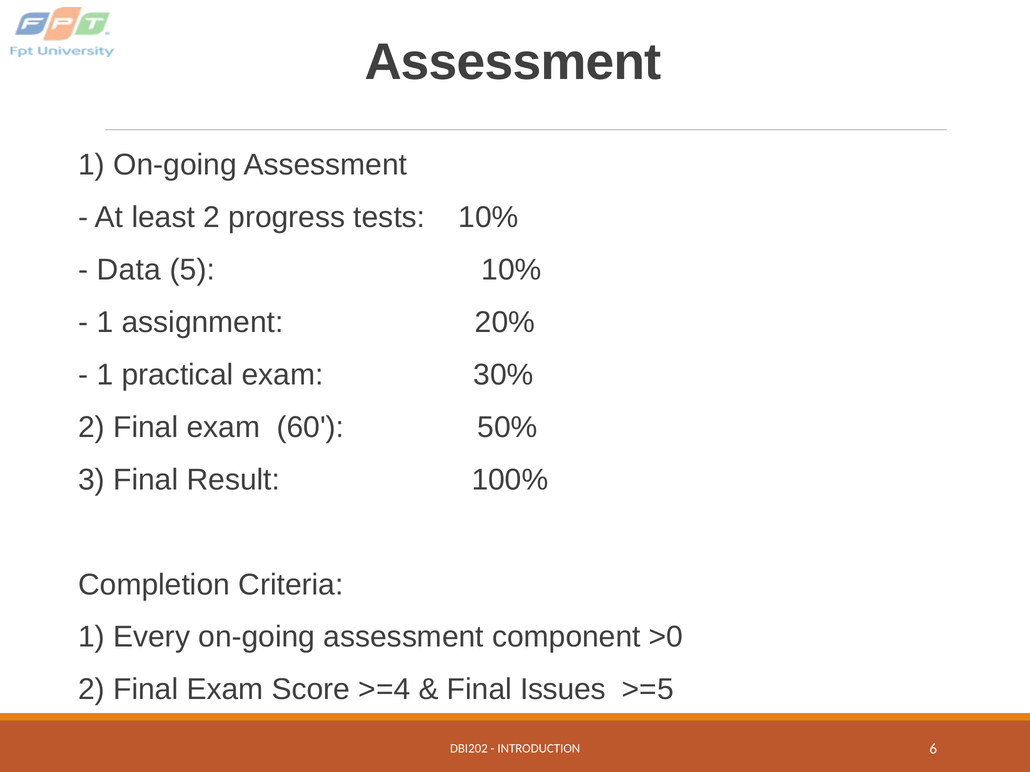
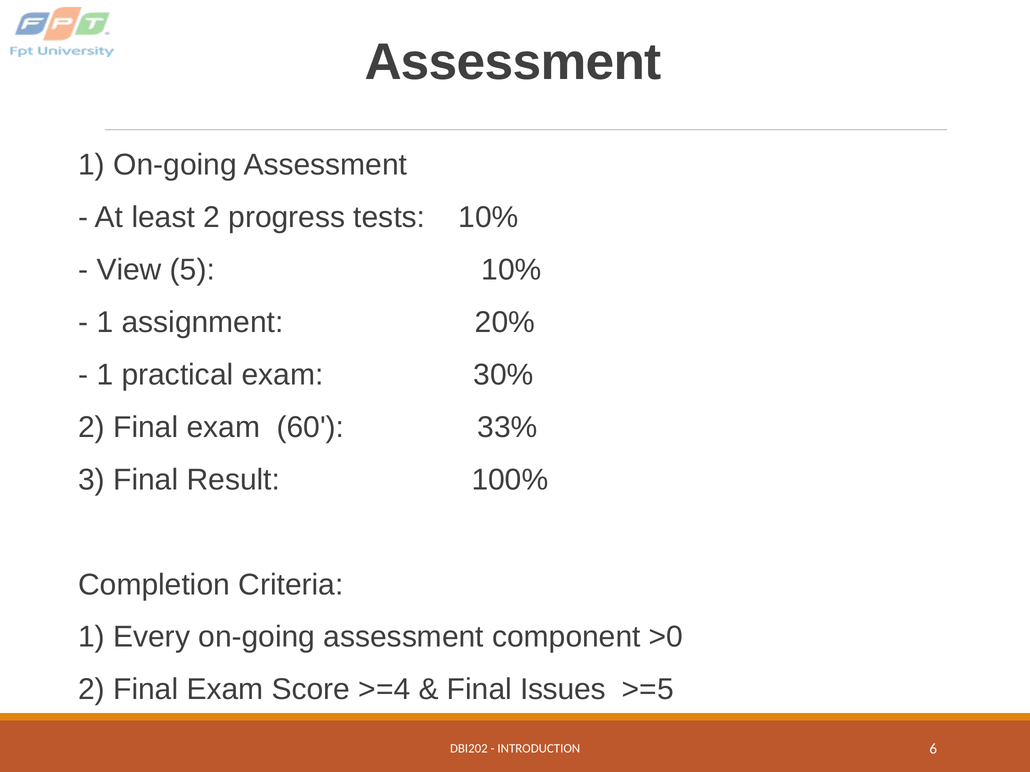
Data: Data -> View
50%: 50% -> 33%
